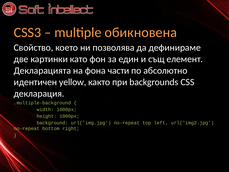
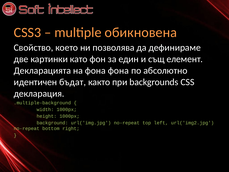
фона части: части -> фона
yellow: yellow -> бъдат
